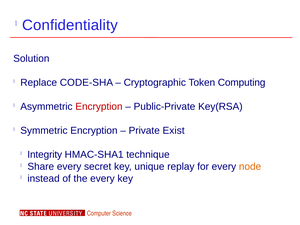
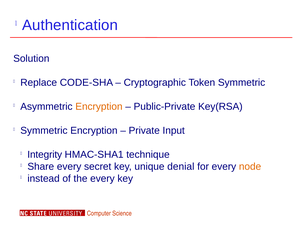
Confidentiality: Confidentiality -> Authentication
Token Computing: Computing -> Symmetric
Encryption at (99, 107) colour: red -> orange
Exist: Exist -> Input
replay: replay -> denial
